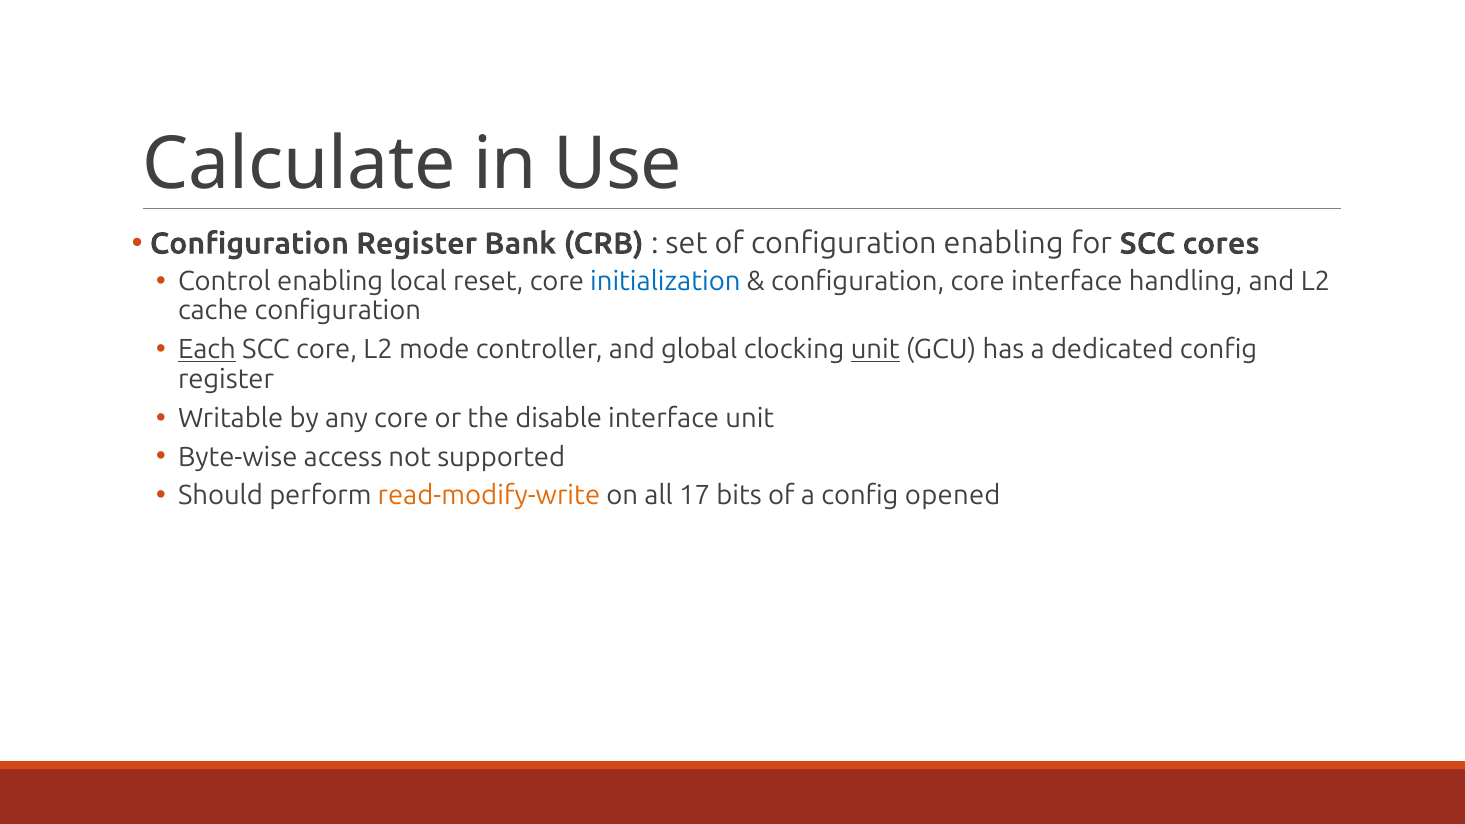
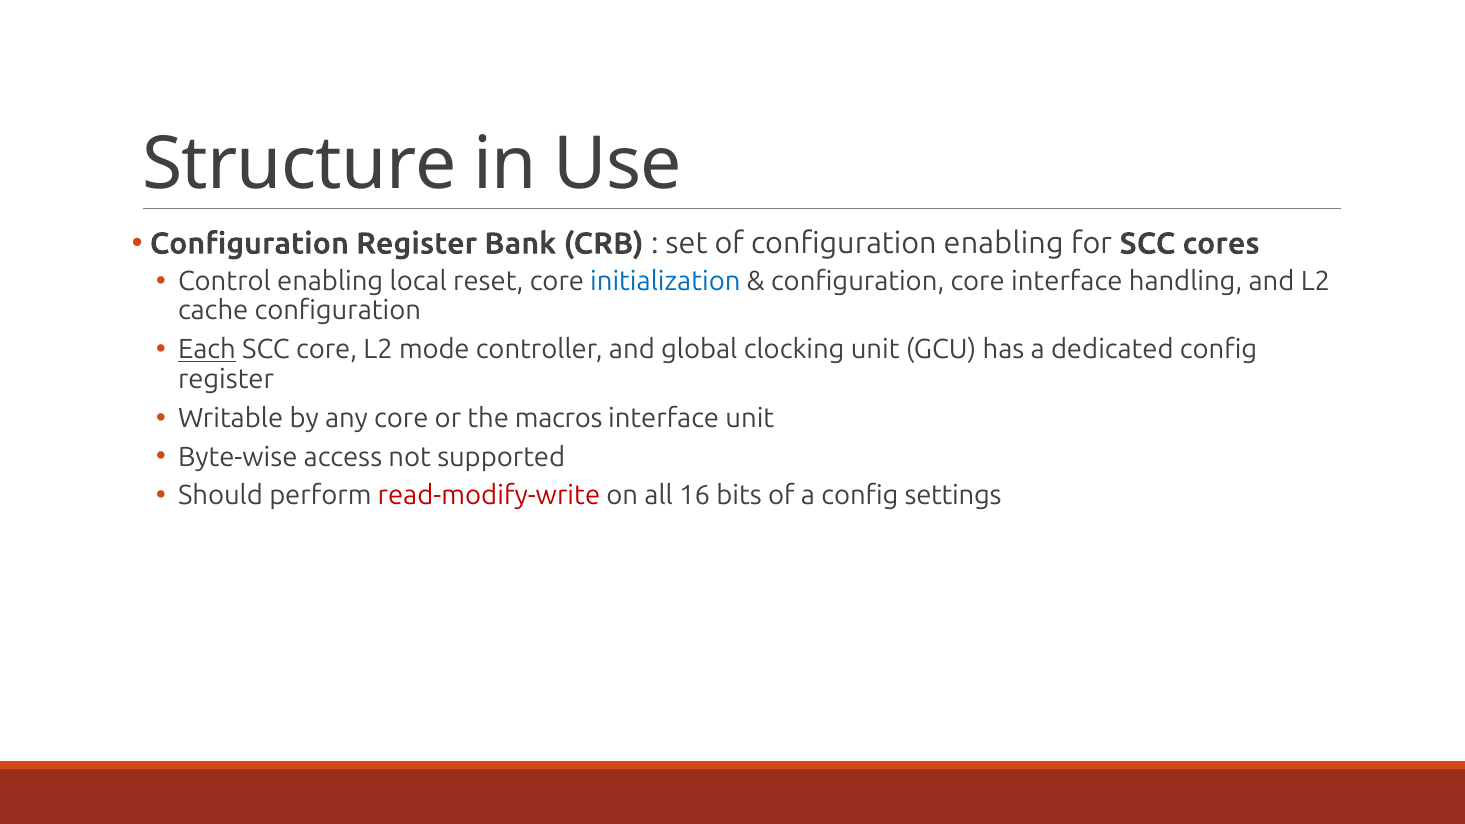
Calculate: Calculate -> Structure
unit at (875, 350) underline: present -> none
disable: disable -> macros
read-modify-write colour: orange -> red
17: 17 -> 16
opened: opened -> settings
